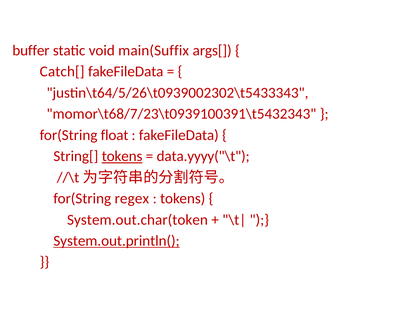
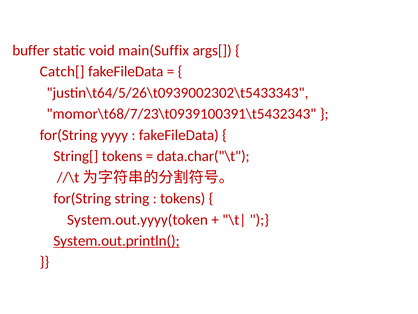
float: float -> yyyy
tokens at (122, 156) underline: present -> none
data.yyyy("\t: data.yyyy("\t -> data.char("\t
regex: regex -> string
System.out.char(token: System.out.char(token -> System.out.yyyy(token
